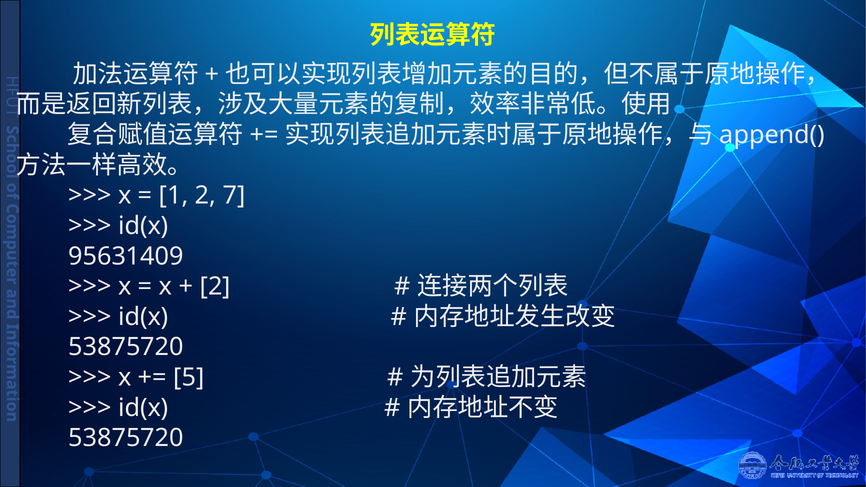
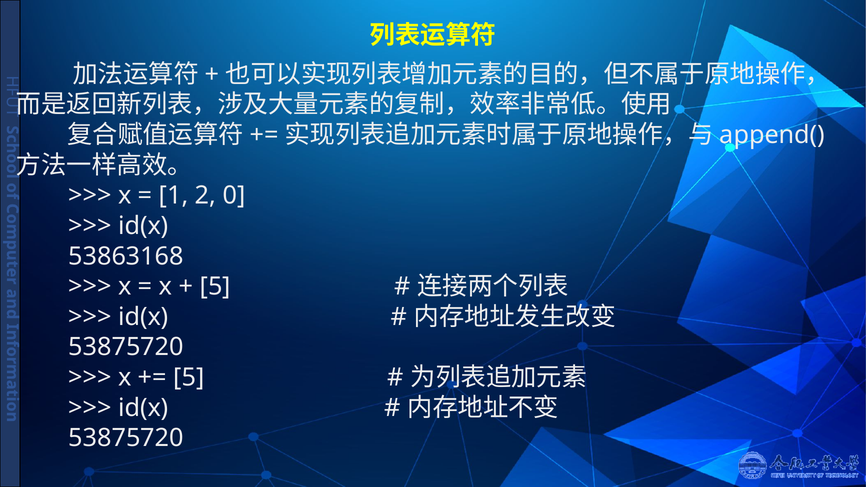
7: 7 -> 0
95631409: 95631409 -> 53863168
2 at (215, 287): 2 -> 5
